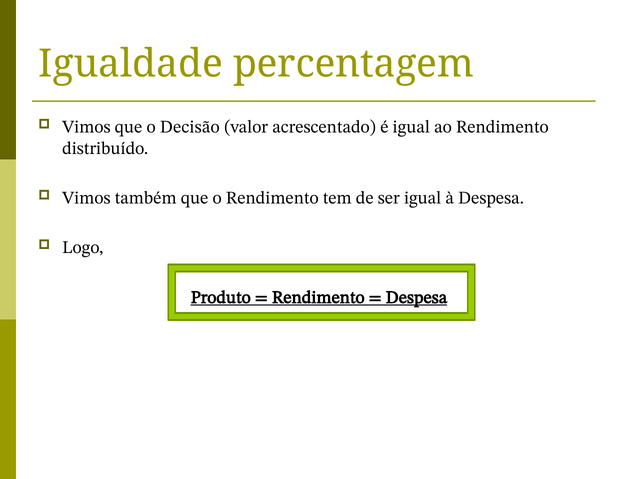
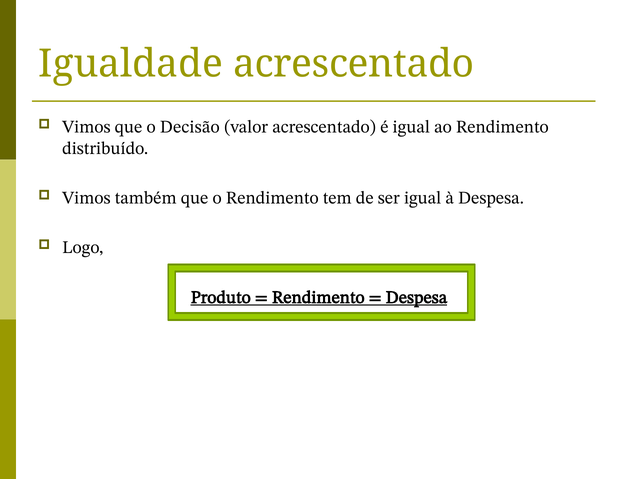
Igualdade percentagem: percentagem -> acrescentado
